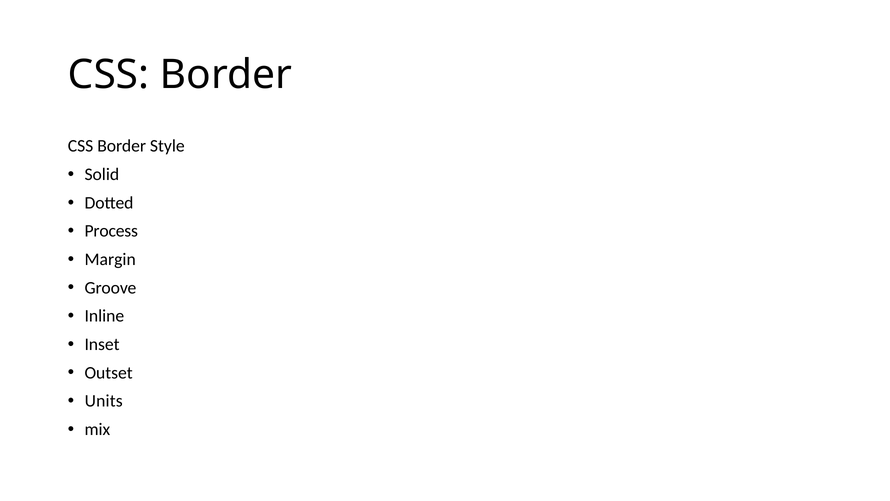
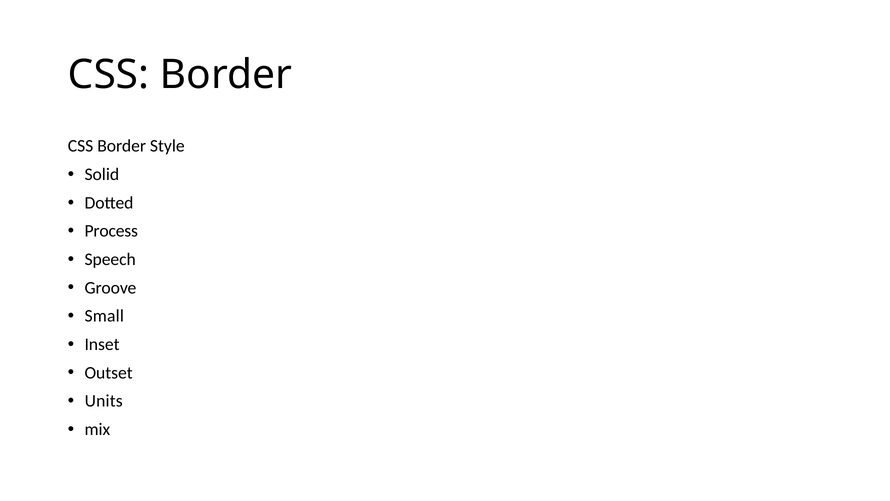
Margin: Margin -> Speech
Inline: Inline -> Small
